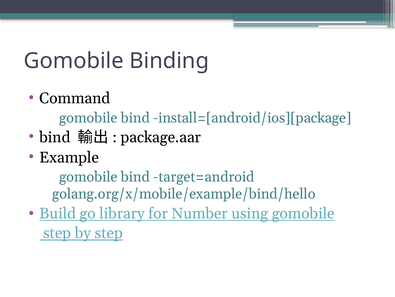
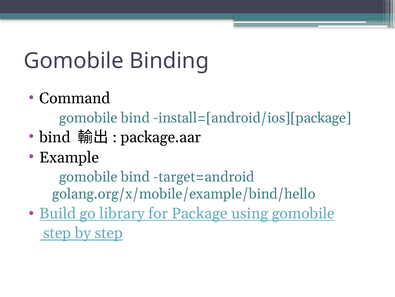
Number: Number -> Package
